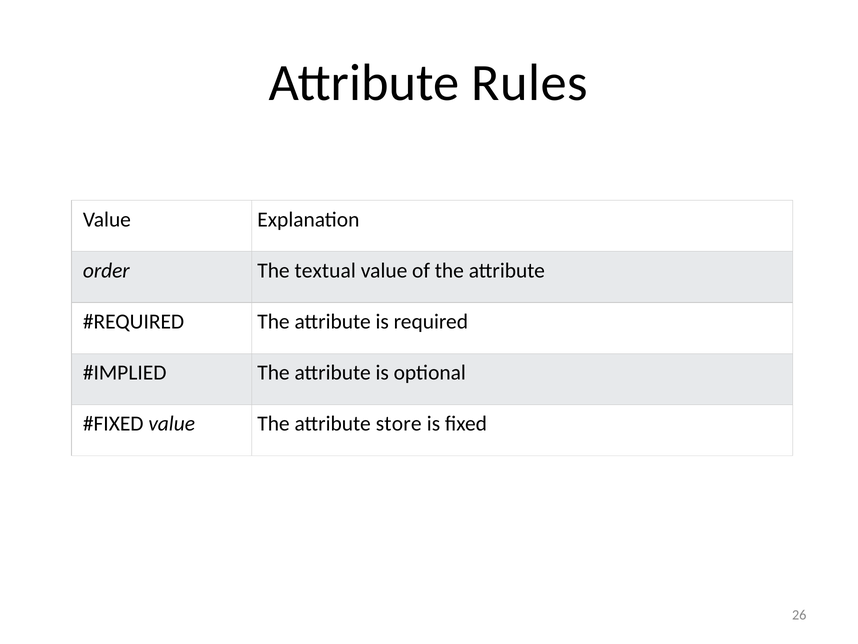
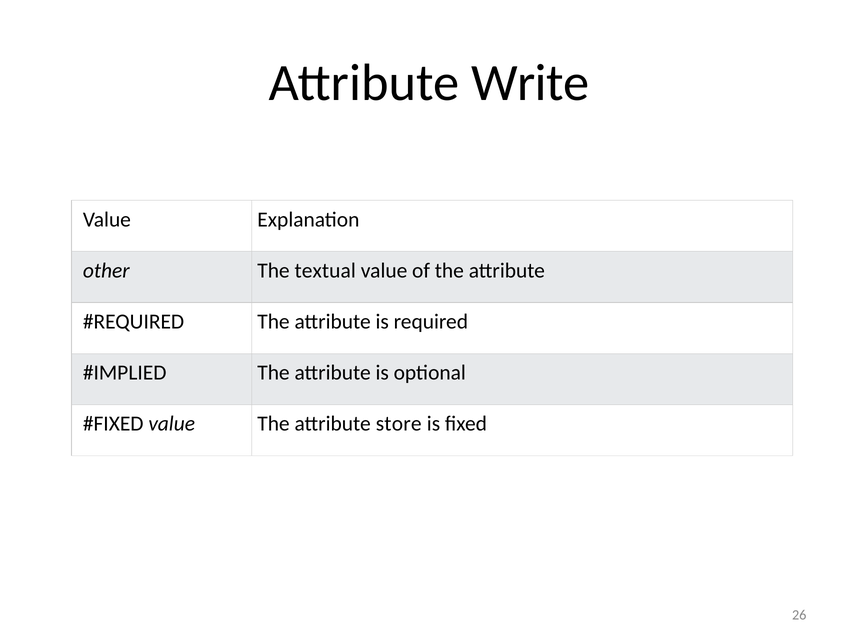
Rules: Rules -> Write
order: order -> other
